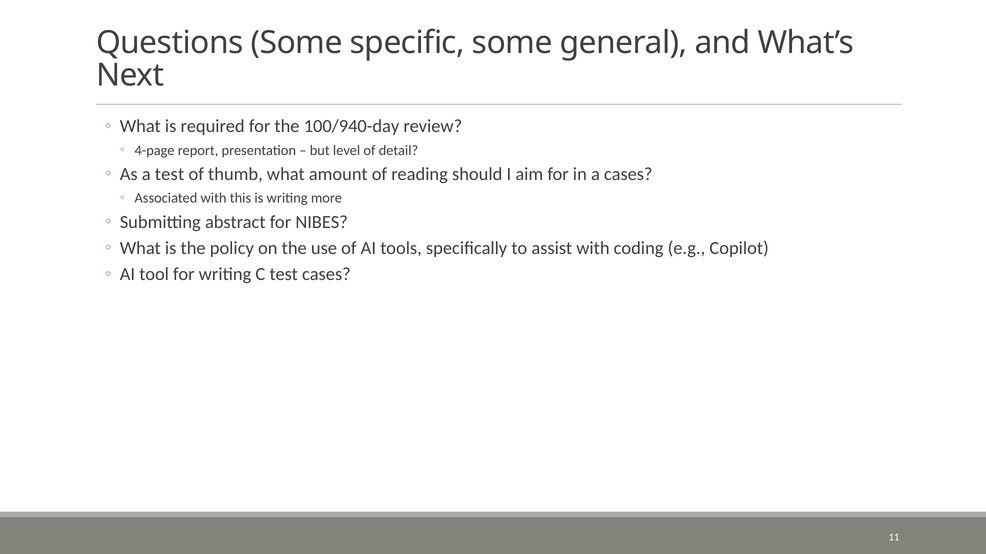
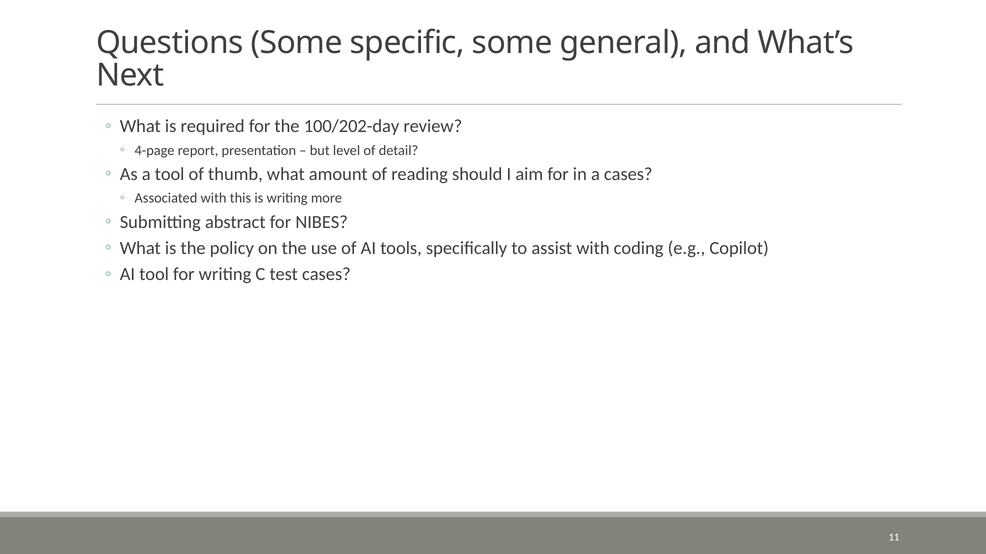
100/940-day: 100/940-day -> 100/202-day
a test: test -> tool
